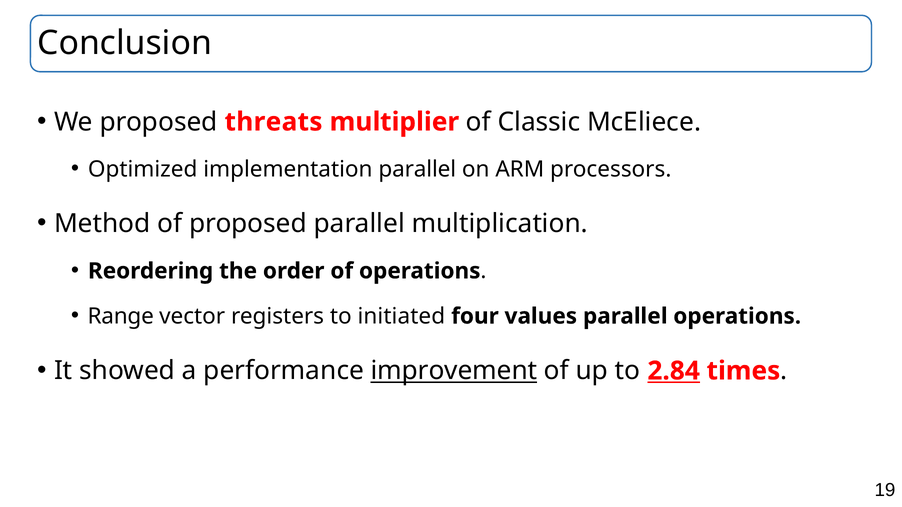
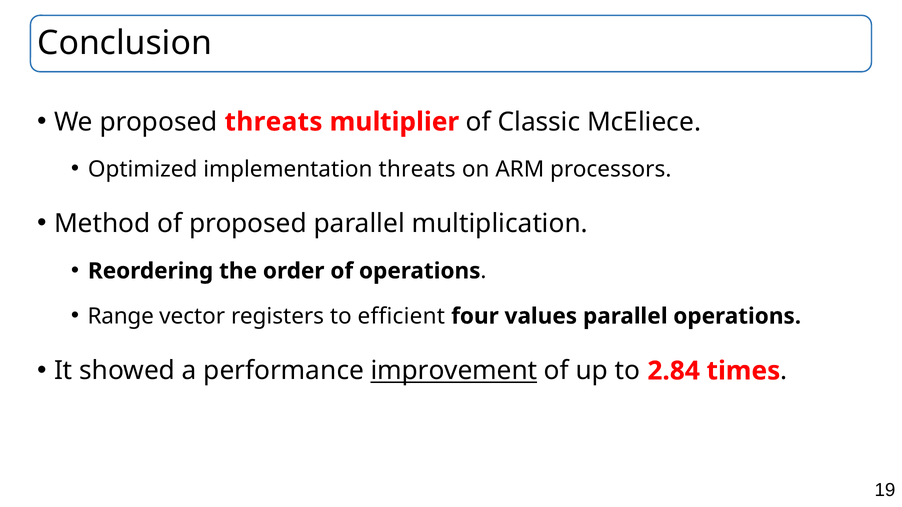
implementation parallel: parallel -> threats
initiated: initiated -> efficient
2.84 underline: present -> none
